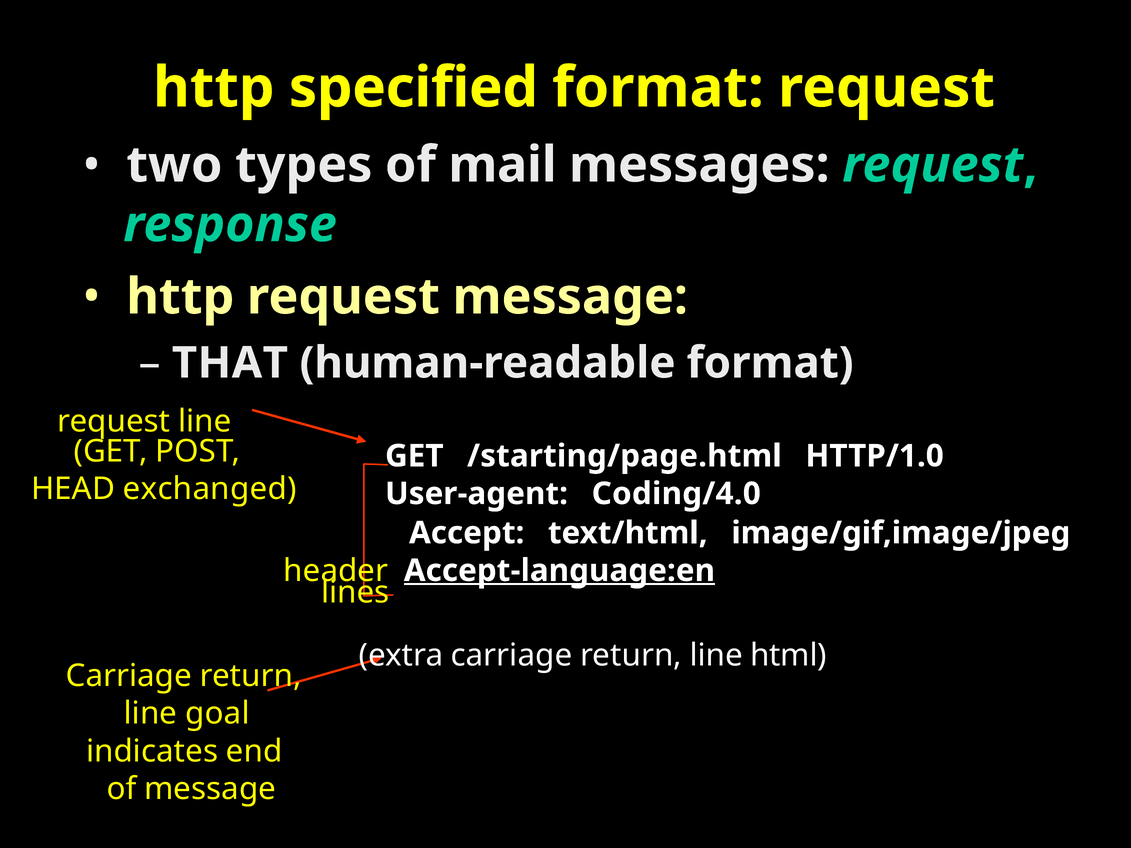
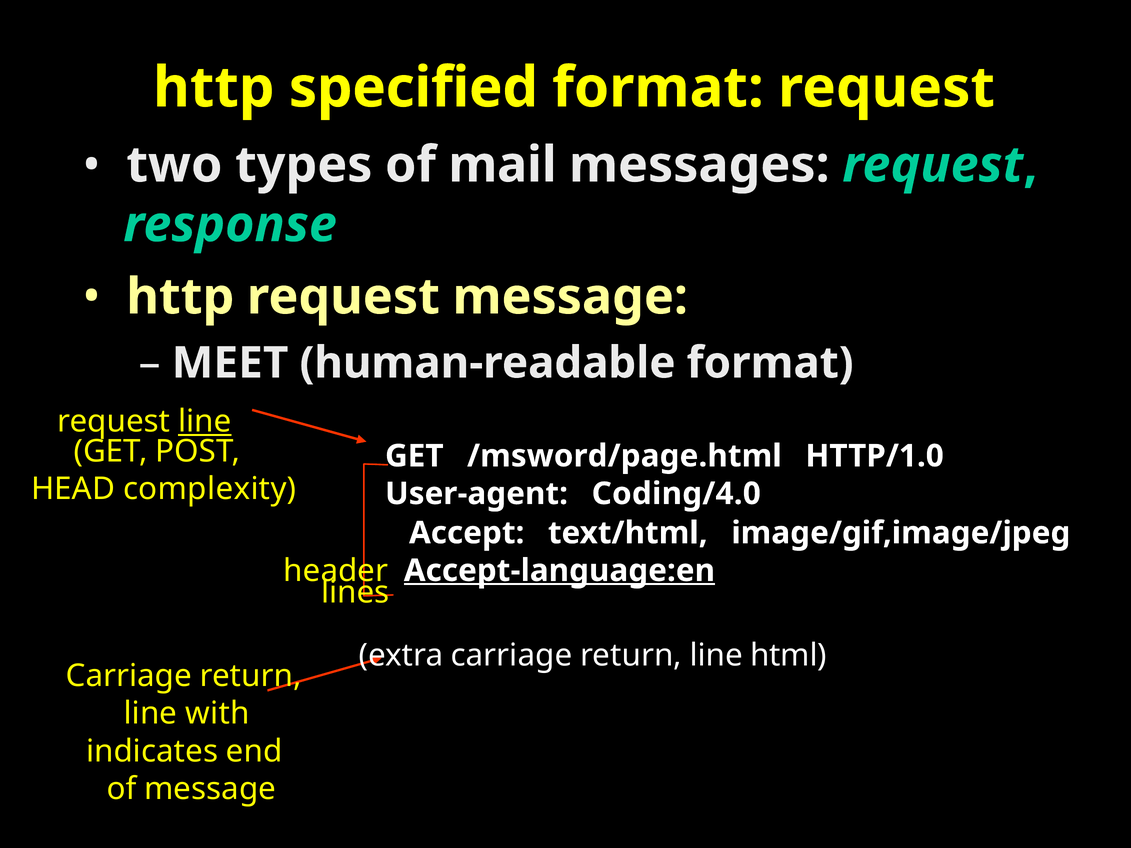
THAT: THAT -> MEET
line at (205, 422) underline: none -> present
/starting/page.html: /starting/page.html -> /msword/page.html
exchanged: exchanged -> complexity
goal: goal -> with
